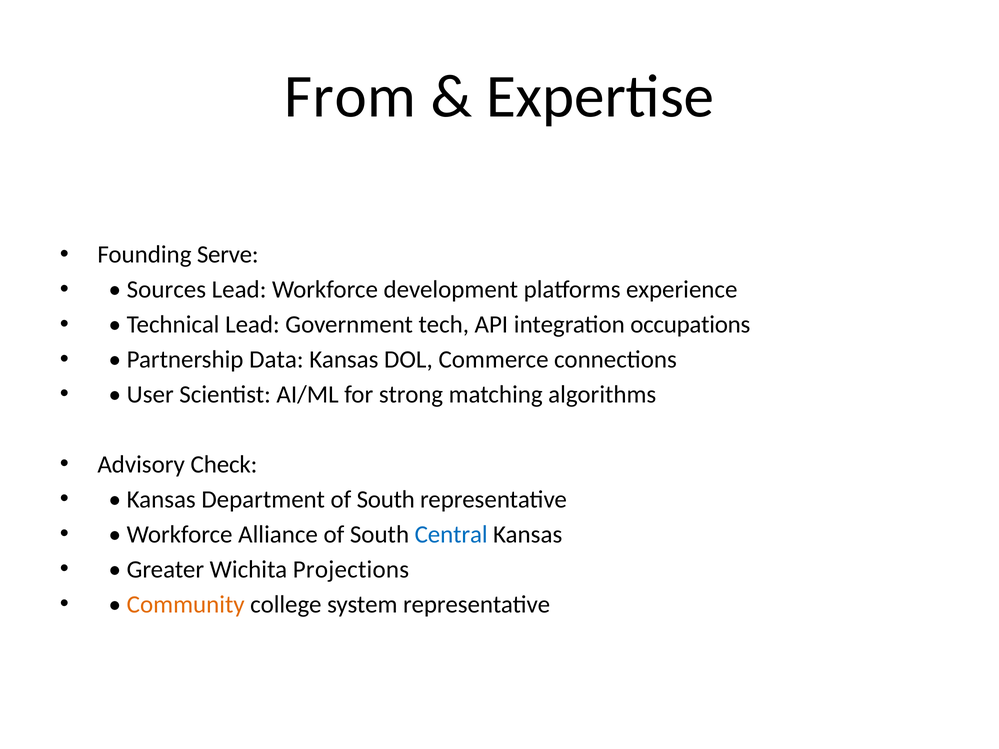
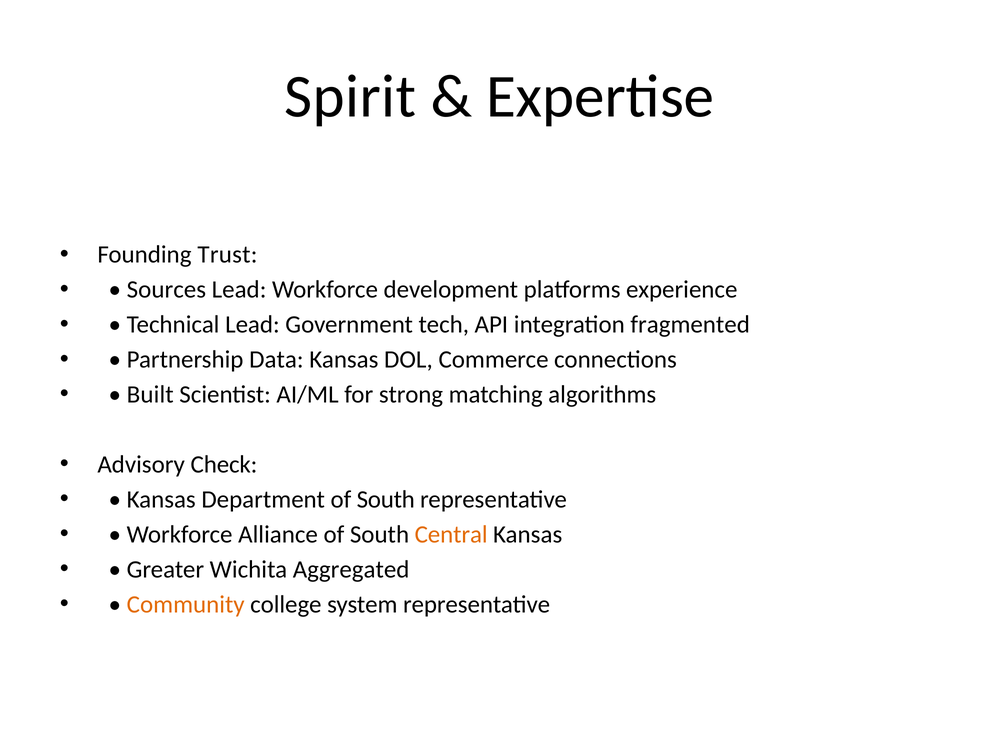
From: From -> Spirit
Serve: Serve -> Trust
occupations: occupations -> fragmented
User: User -> Built
Central colour: blue -> orange
Projections: Projections -> Aggregated
